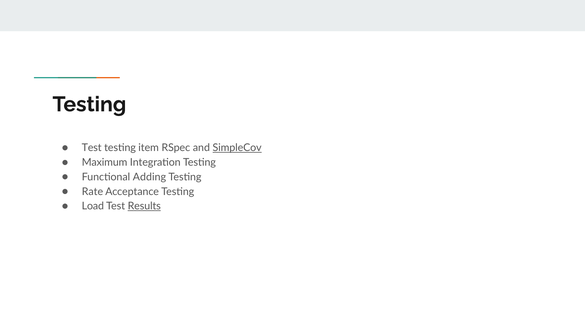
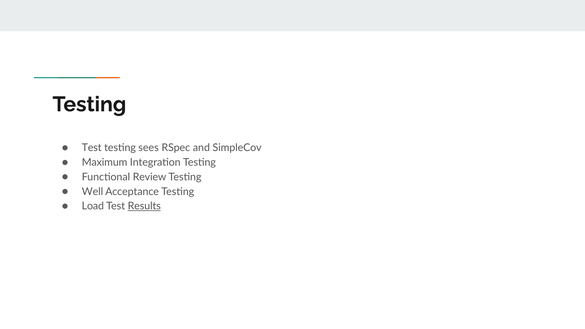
item: item -> sees
SimpleCov underline: present -> none
Adding: Adding -> Review
Rate: Rate -> Well
